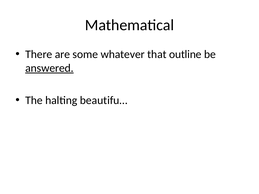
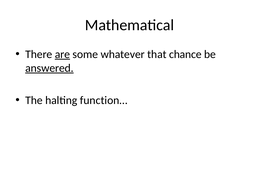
are underline: none -> present
outline: outline -> chance
beautifu…: beautifu… -> function…
